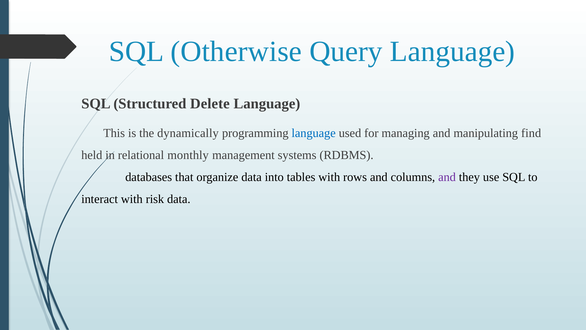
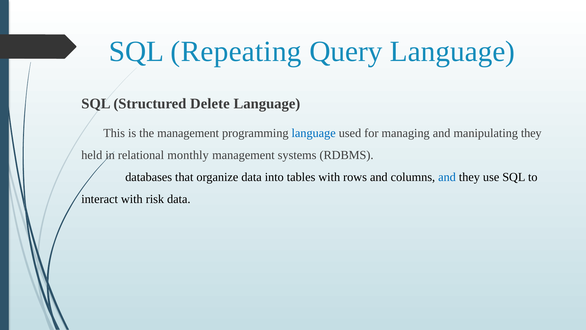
Otherwise: Otherwise -> Repeating
the dynamically: dynamically -> management
manipulating find: find -> they
and at (447, 177) colour: purple -> blue
